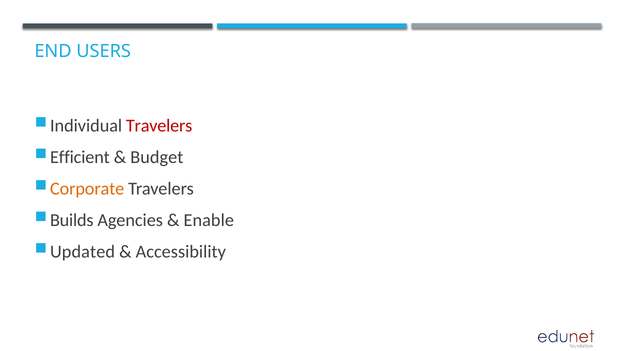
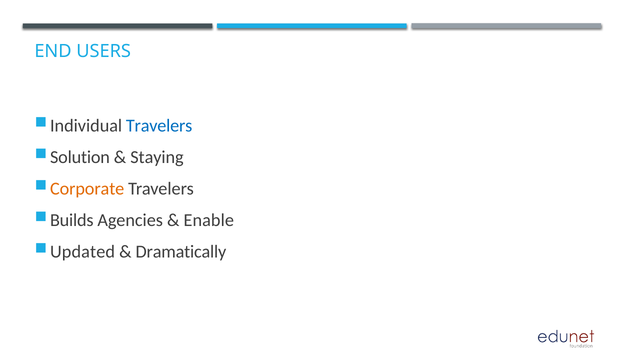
Travelers at (159, 126) colour: red -> blue
Efficient: Efficient -> Solution
Budget: Budget -> Staying
Accessibility: Accessibility -> Dramatically
